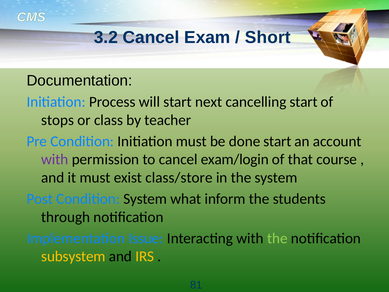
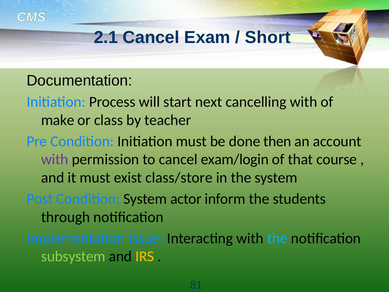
3.2: 3.2 -> 2.1
cancelling start: start -> with
stops: stops -> make
done start: start -> then
what: what -> actor
the at (277, 238) colour: light green -> light blue
subsystem colour: yellow -> light green
